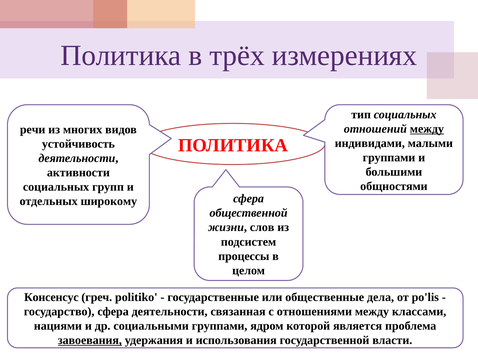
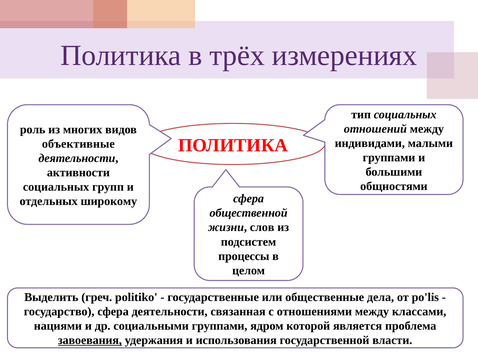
между at (427, 129) underline: present -> none
речи: речи -> роль
устойчивость: устойчивость -> объективные
Консенсус: Консенсус -> Выделить
